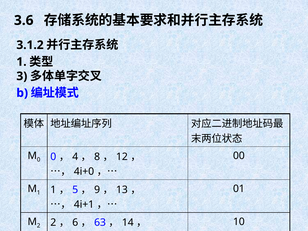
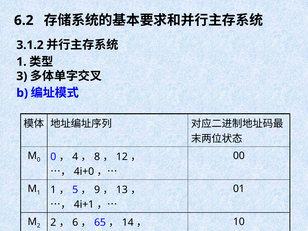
3.6: 3.6 -> 6.2
63: 63 -> 65
